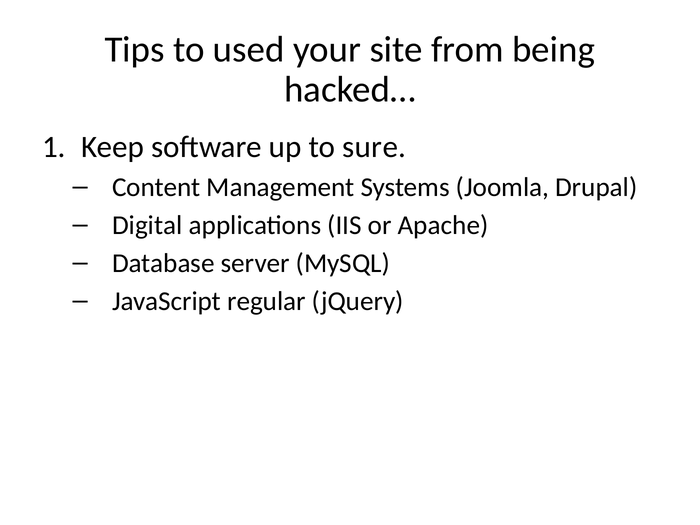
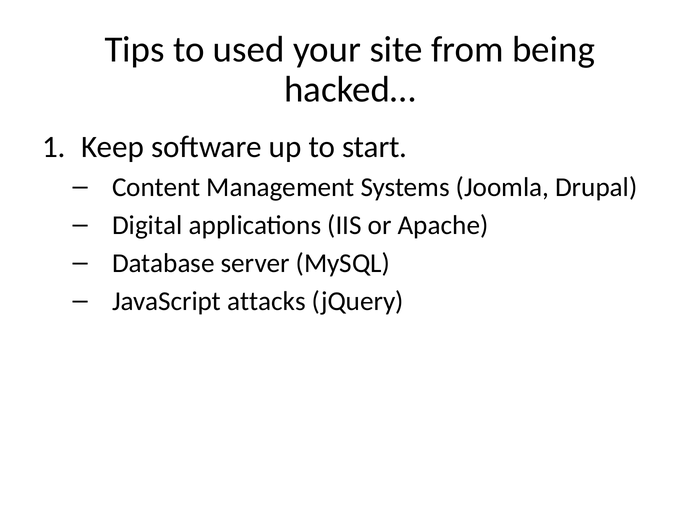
sure: sure -> start
regular: regular -> attacks
